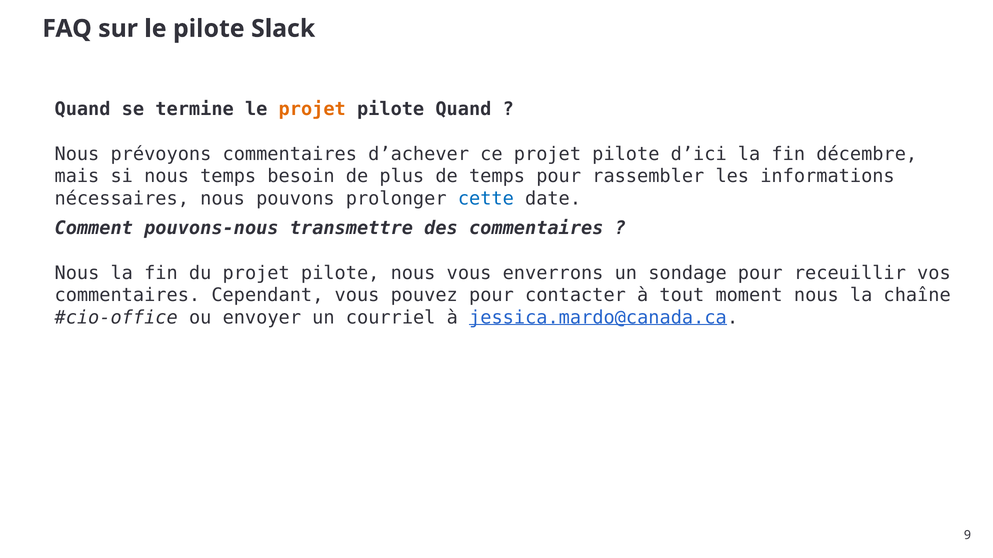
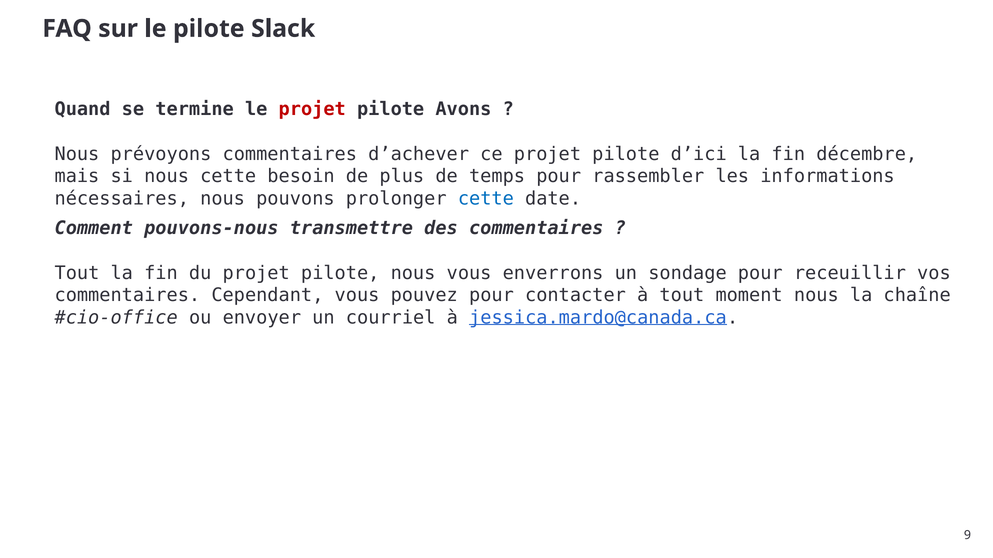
projet at (312, 109) colour: orange -> red
pilote Quand: Quand -> Avons
nous temps: temps -> cette
Nous at (77, 273): Nous -> Tout
